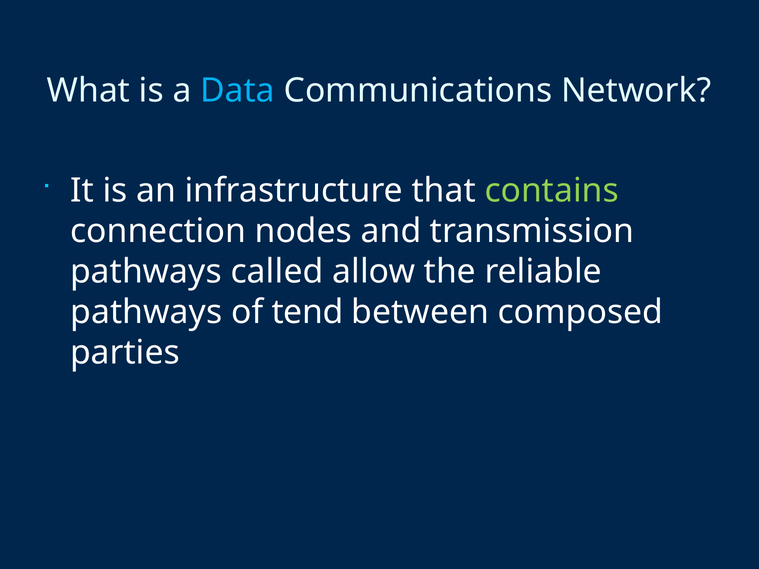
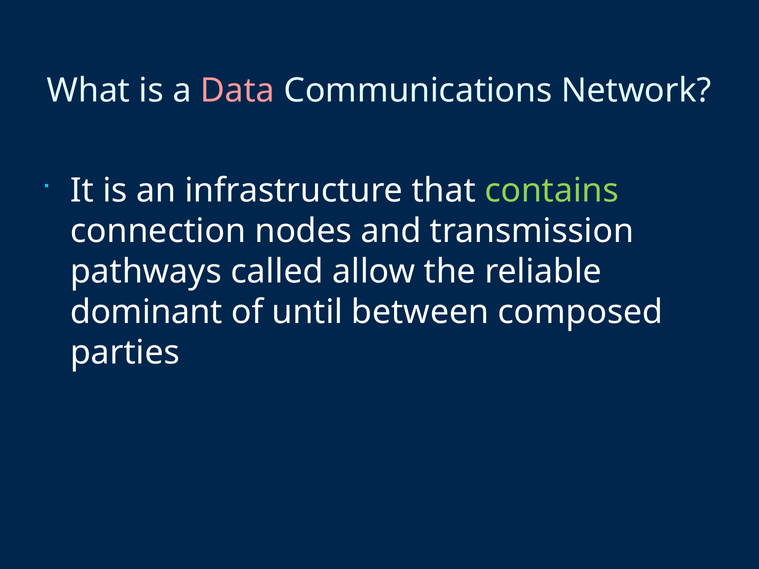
Data colour: light blue -> pink
pathways at (146, 312): pathways -> dominant
tend: tend -> until
